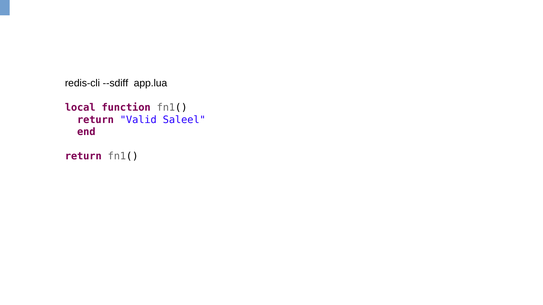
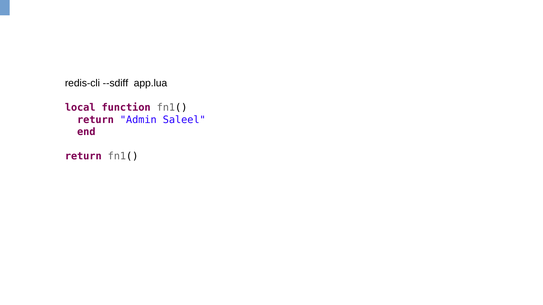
Valid: Valid -> Admin
